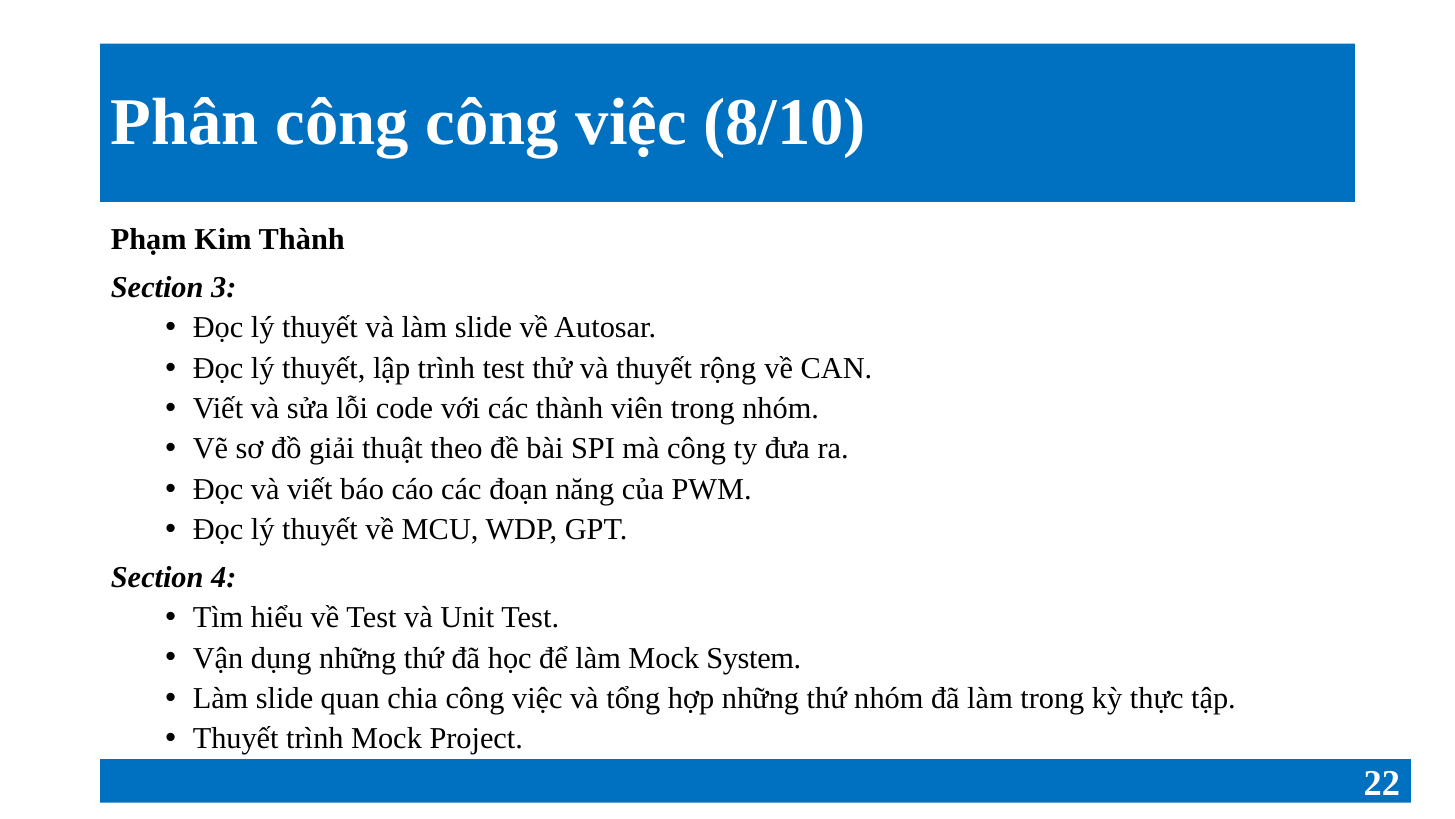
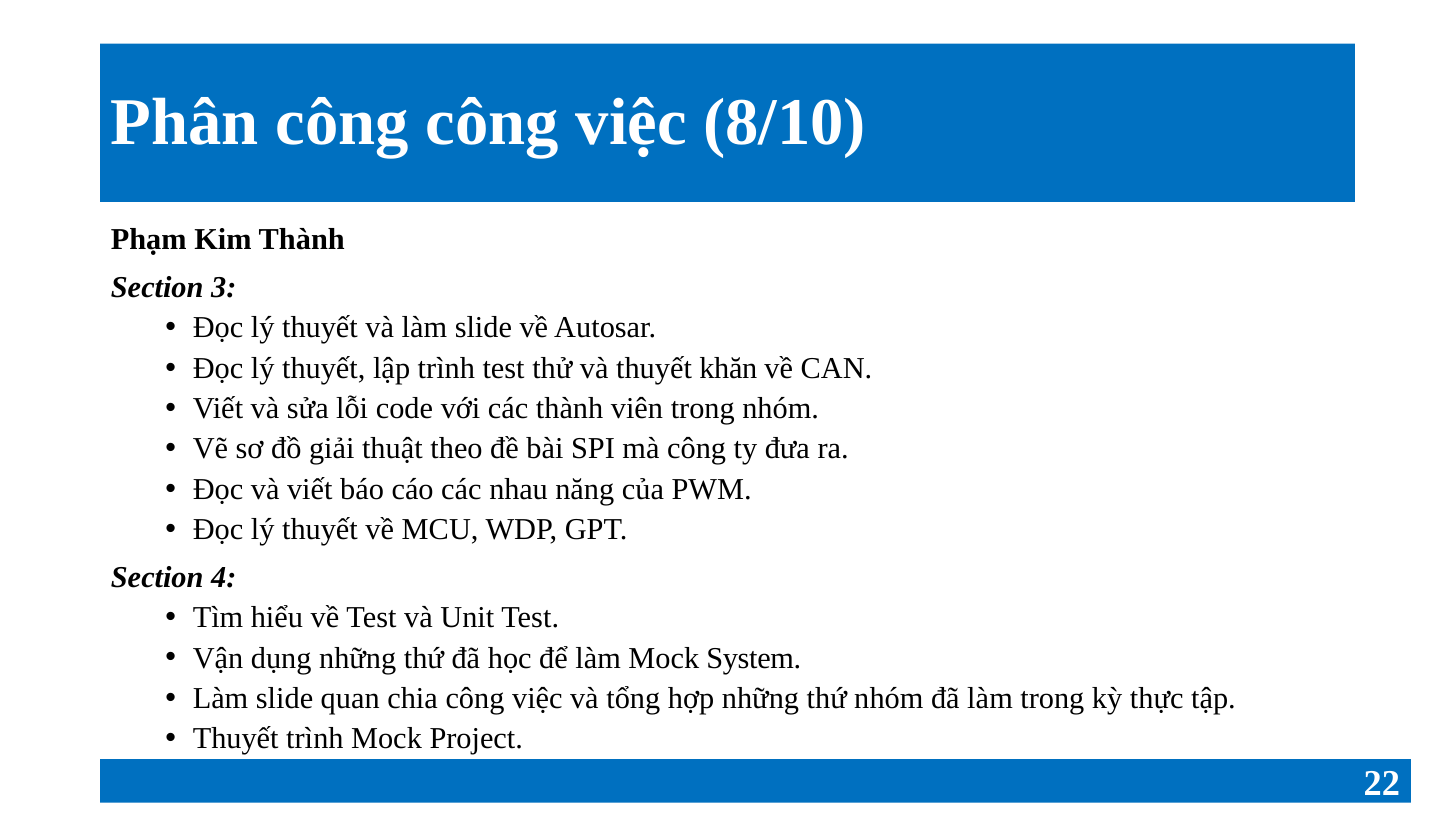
rộng: rộng -> khăn
đoạn: đoạn -> nhau
